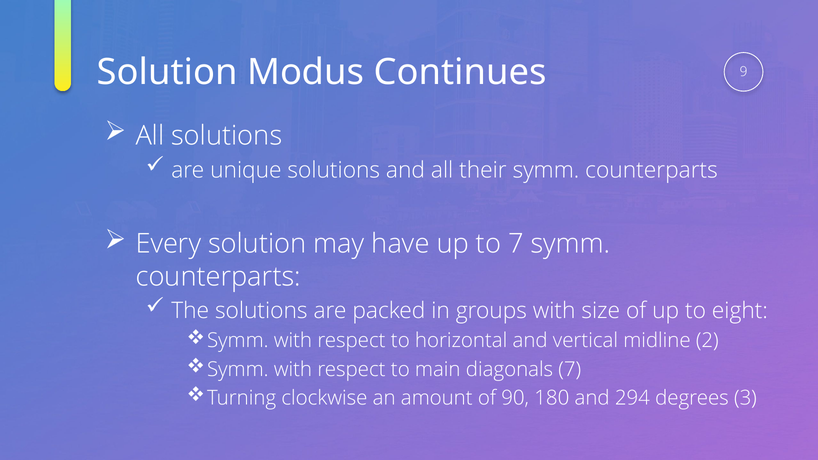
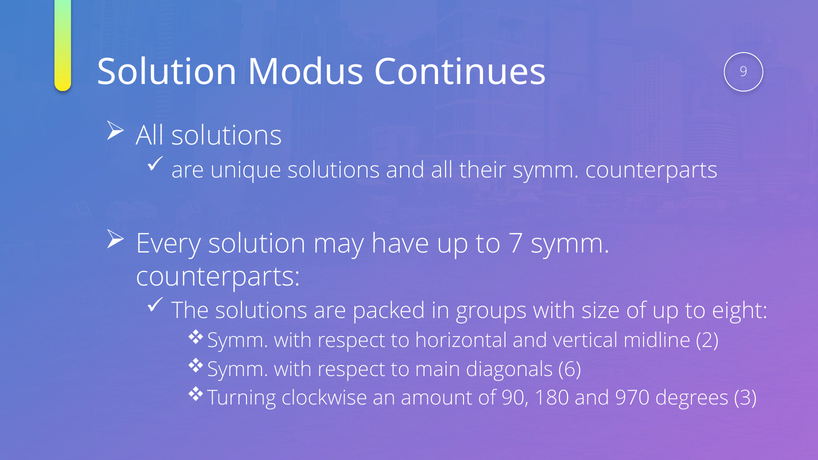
diagonals 7: 7 -> 6
294: 294 -> 970
